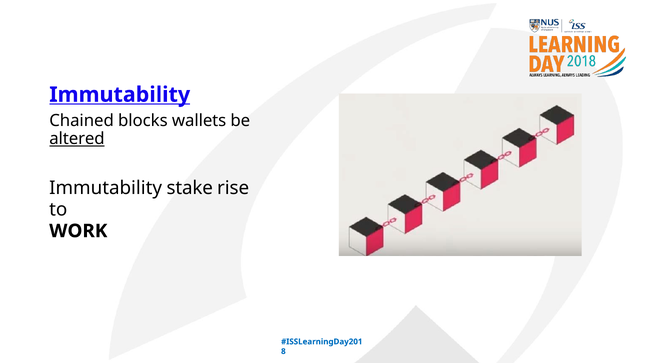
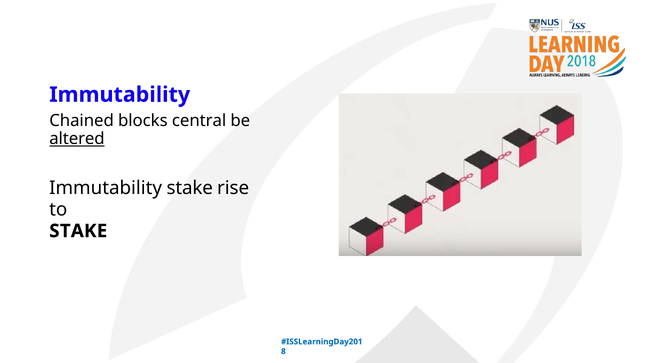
Immutability at (120, 95) underline: present -> none
wallets: wallets -> central
WORK at (78, 231): WORK -> STAKE
